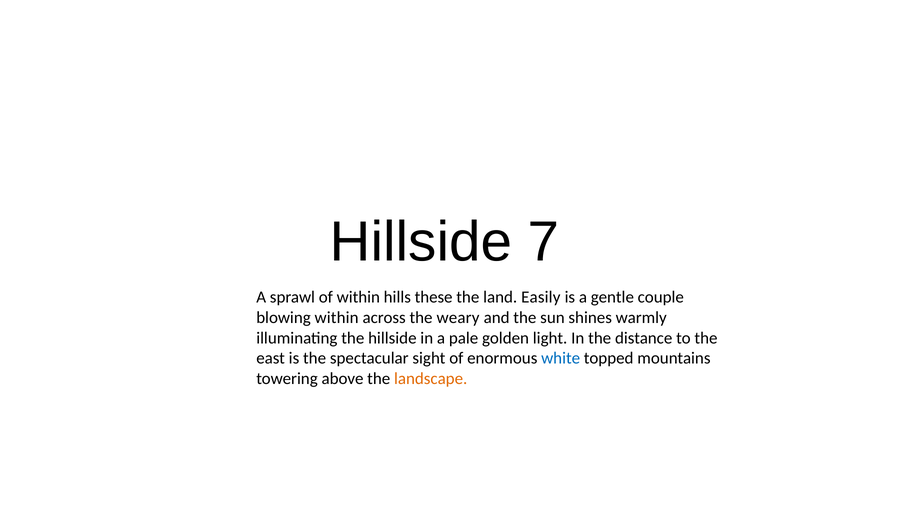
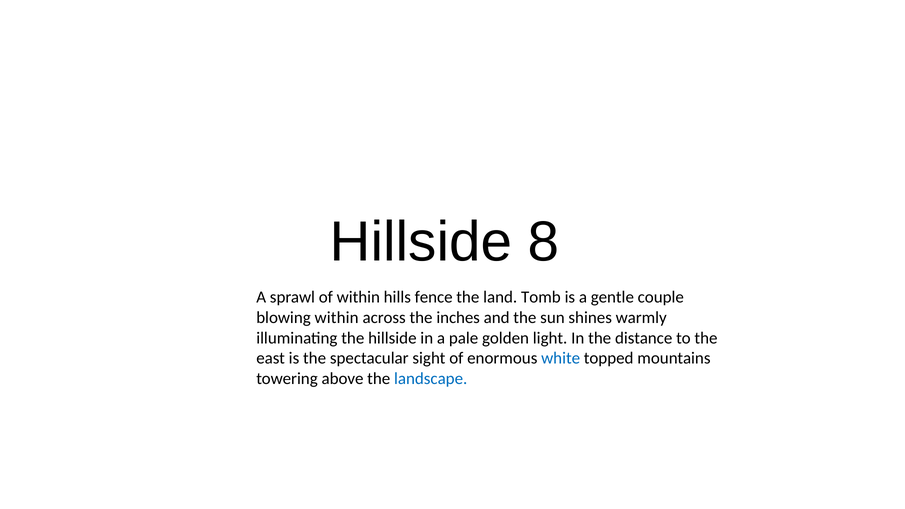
7: 7 -> 8
these: these -> fence
Easily: Easily -> Tomb
weary: weary -> inches
landscape colour: orange -> blue
